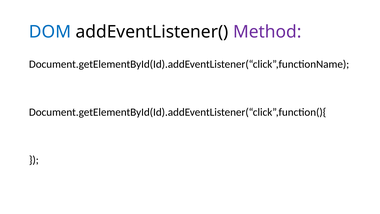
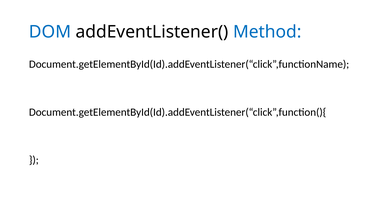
Method colour: purple -> blue
